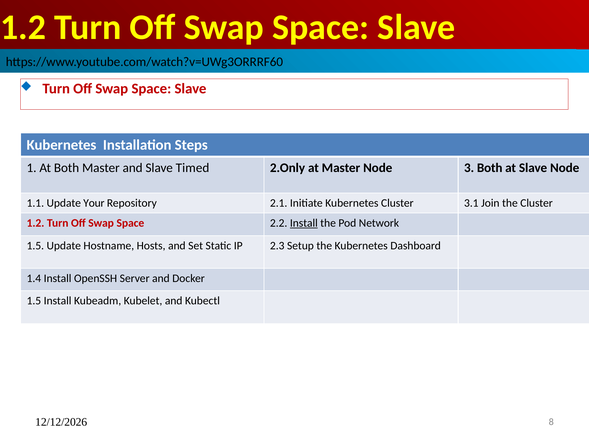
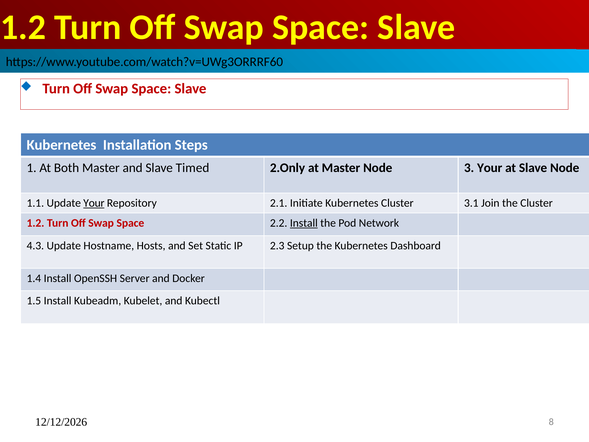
3 Both: Both -> Your
Your at (94, 203) underline: none -> present
1.5 at (35, 245): 1.5 -> 4.3
